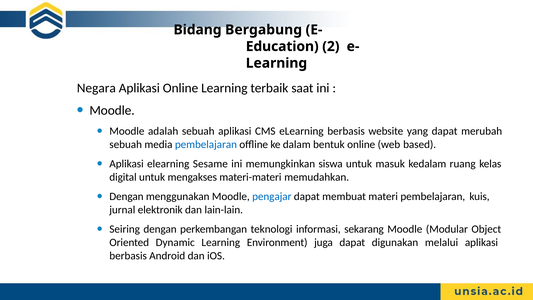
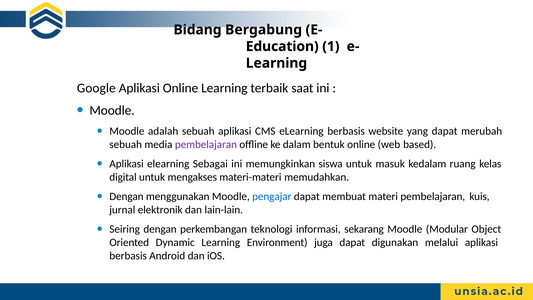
2: 2 -> 1
Negara: Negara -> Google
pembelajaran at (206, 144) colour: blue -> purple
Sesame: Sesame -> Sebagai
